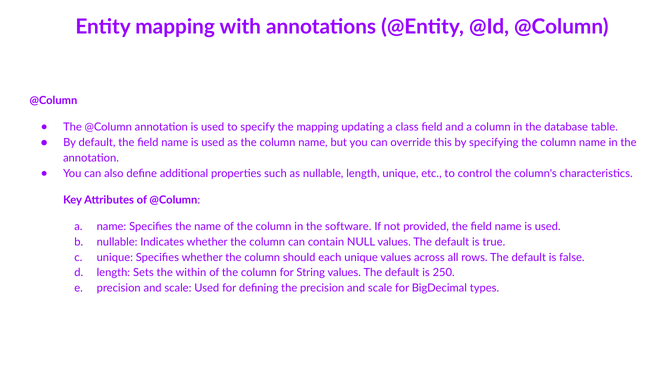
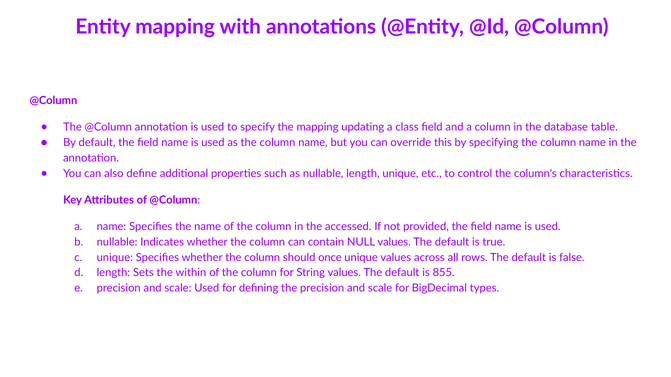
software: software -> accessed
each: each -> once
250: 250 -> 855
